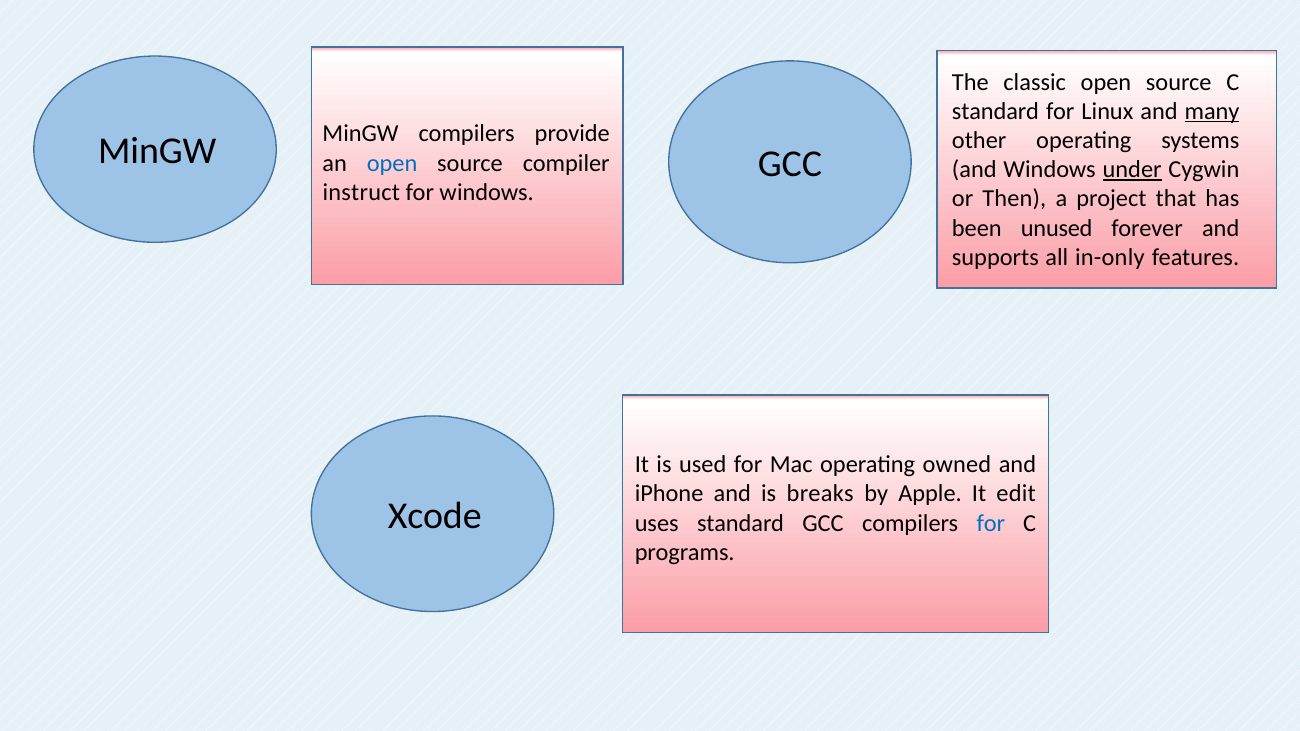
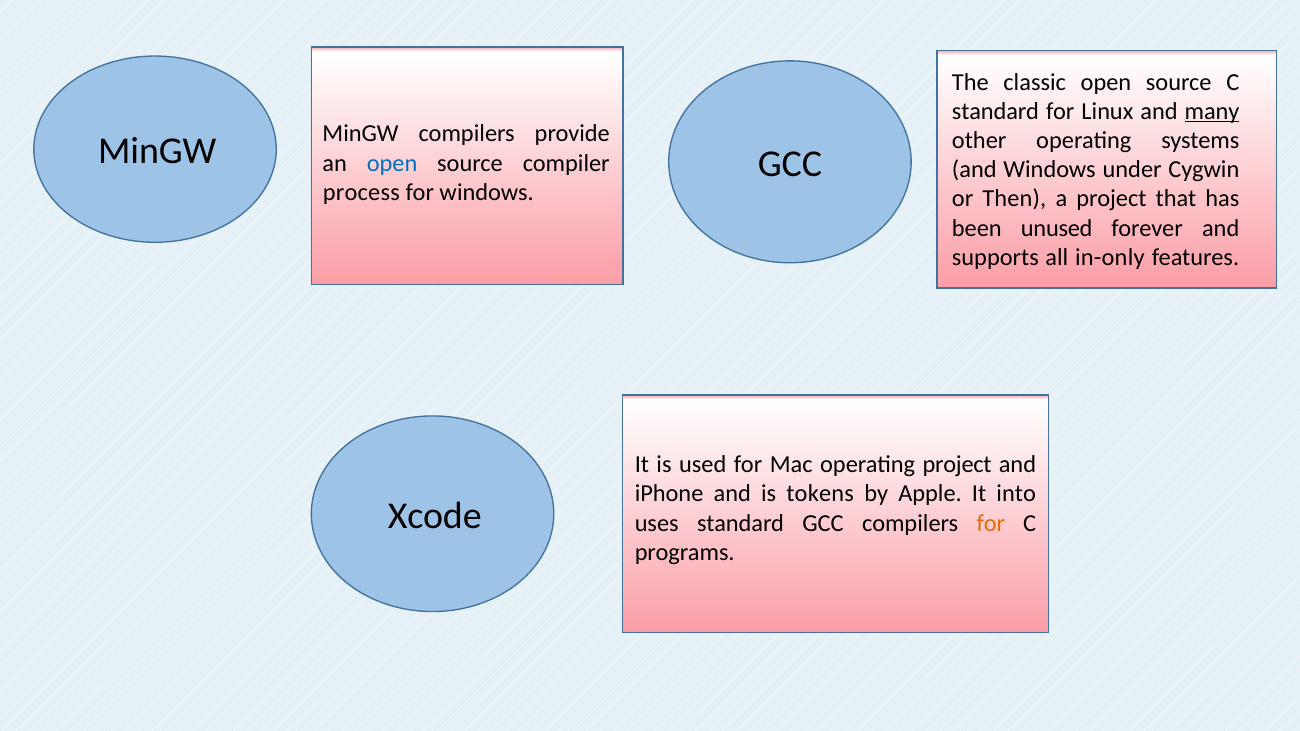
under underline: present -> none
instruct: instruct -> process
operating owned: owned -> project
breaks: breaks -> tokens
edit: edit -> into
for at (991, 523) colour: blue -> orange
